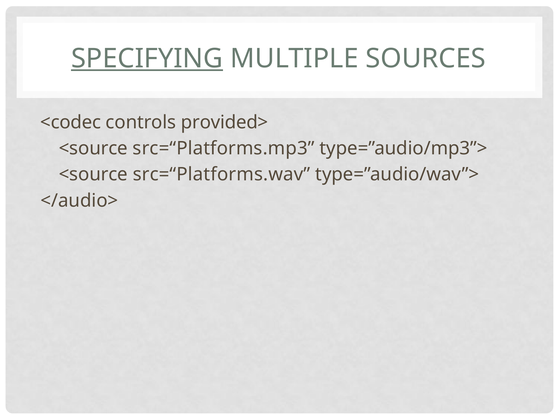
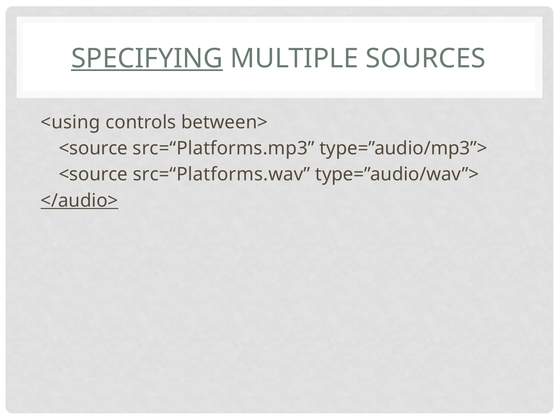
<codec: <codec -> <using
provided>: provided> -> between>
</audio> underline: none -> present
